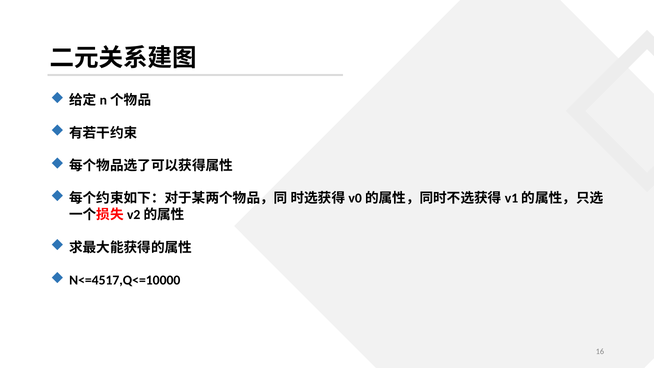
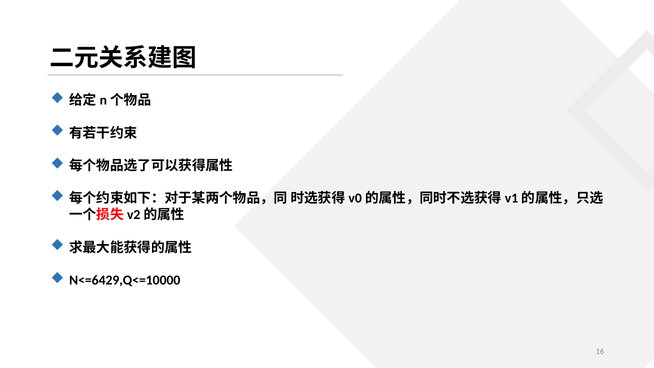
N<=4517,Q<=10000: N<=4517,Q<=10000 -> N<=6429,Q<=10000
